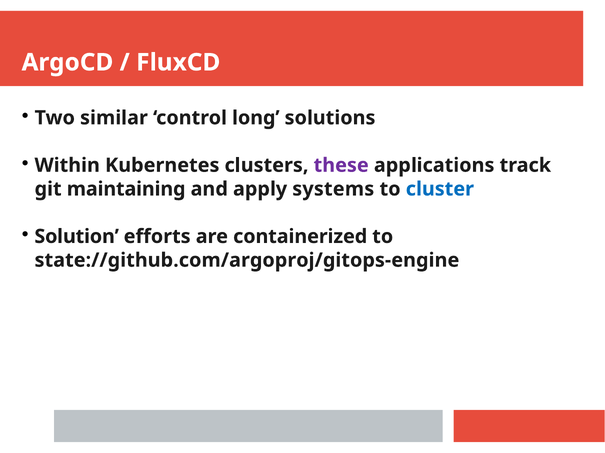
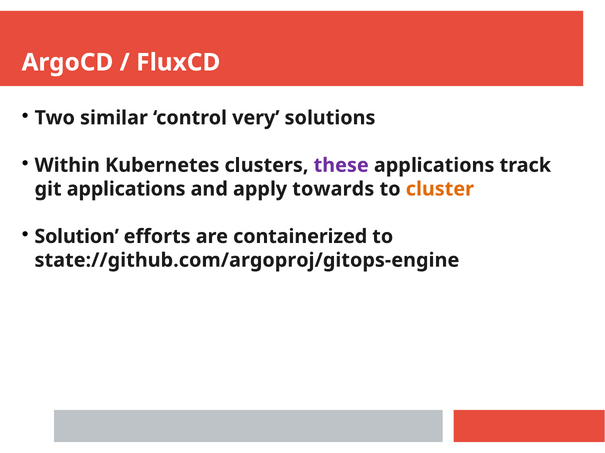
long: long -> very
git maintaining: maintaining -> applications
systems: systems -> towards
cluster colour: blue -> orange
